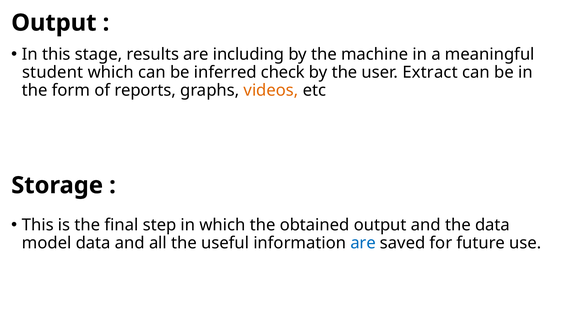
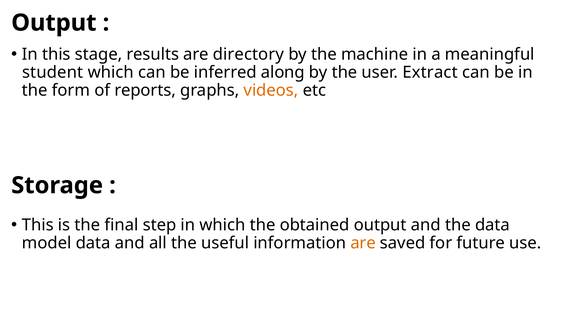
including: including -> directory
check: check -> along
are at (363, 243) colour: blue -> orange
